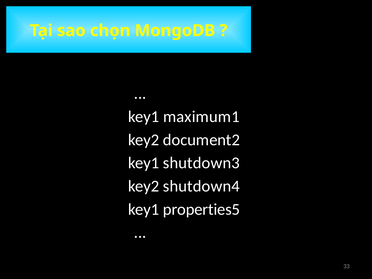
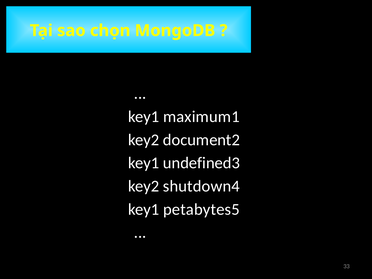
shutdown3: shutdown3 -> undefined3
properties5: properties5 -> petabytes5
